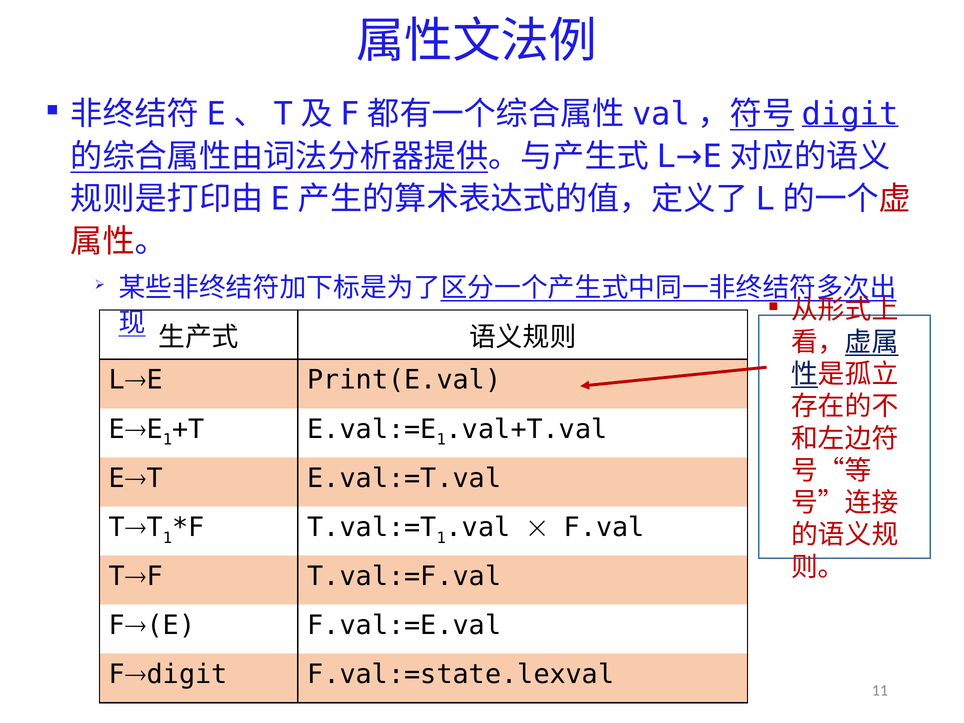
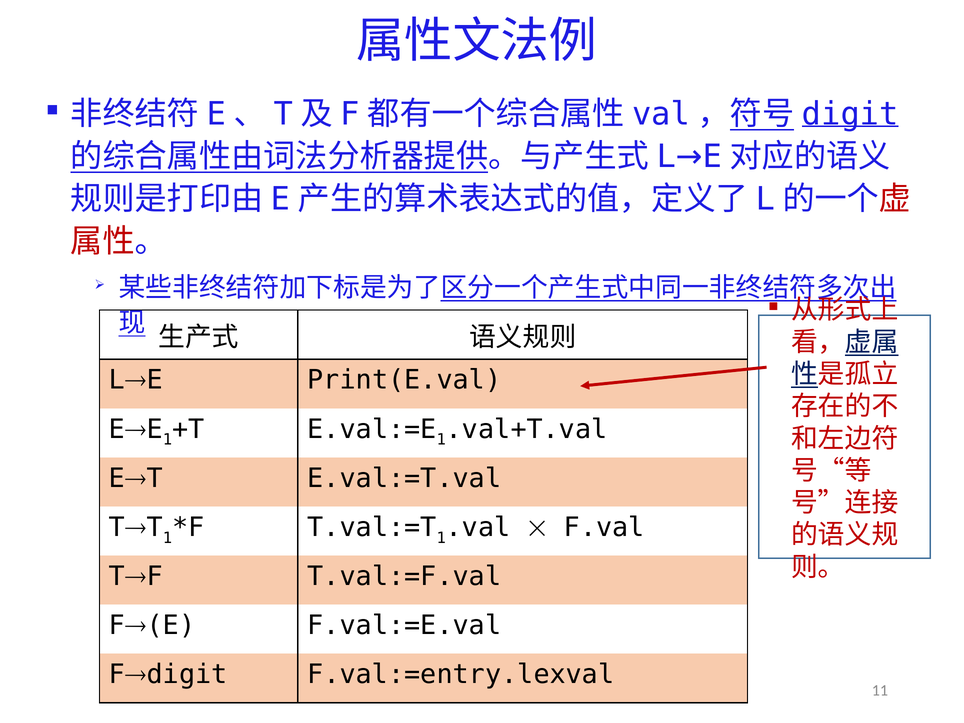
F.val:=state.lexval: F.val:=state.lexval -> F.val:=entry.lexval
